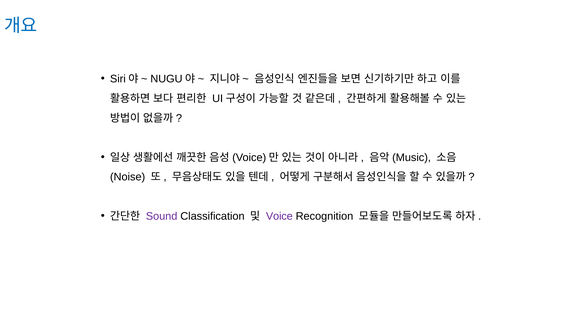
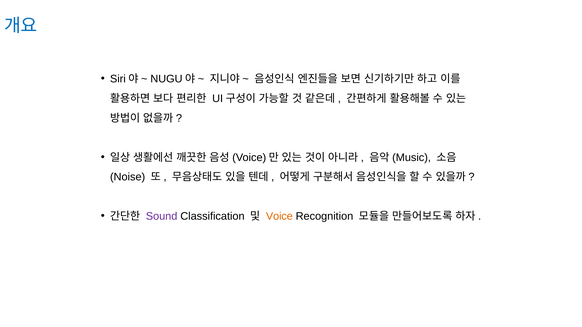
Voice colour: purple -> orange
